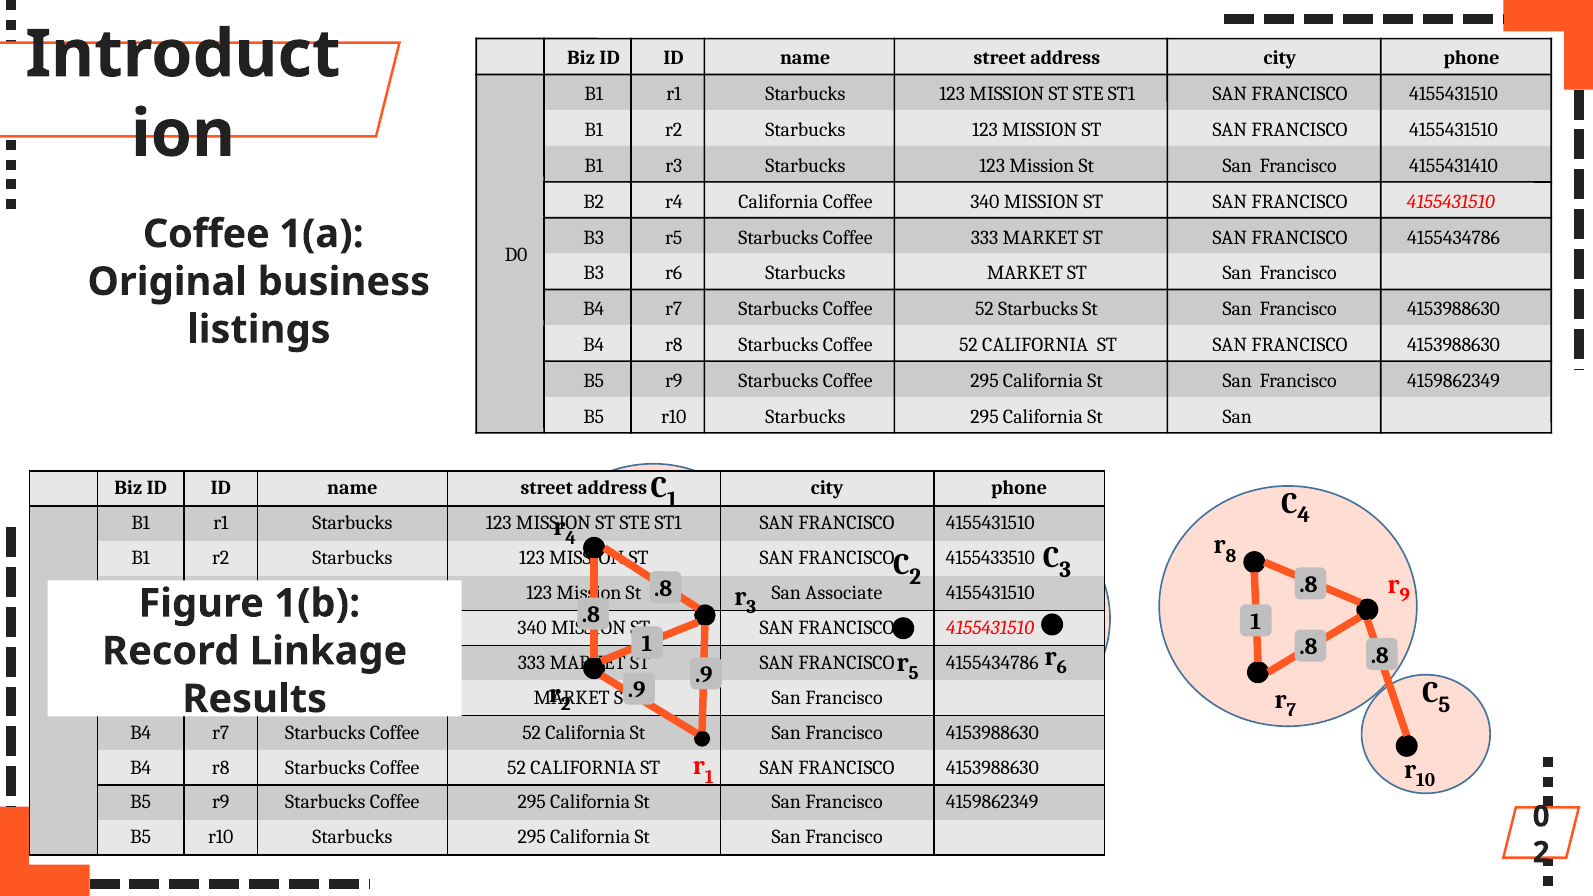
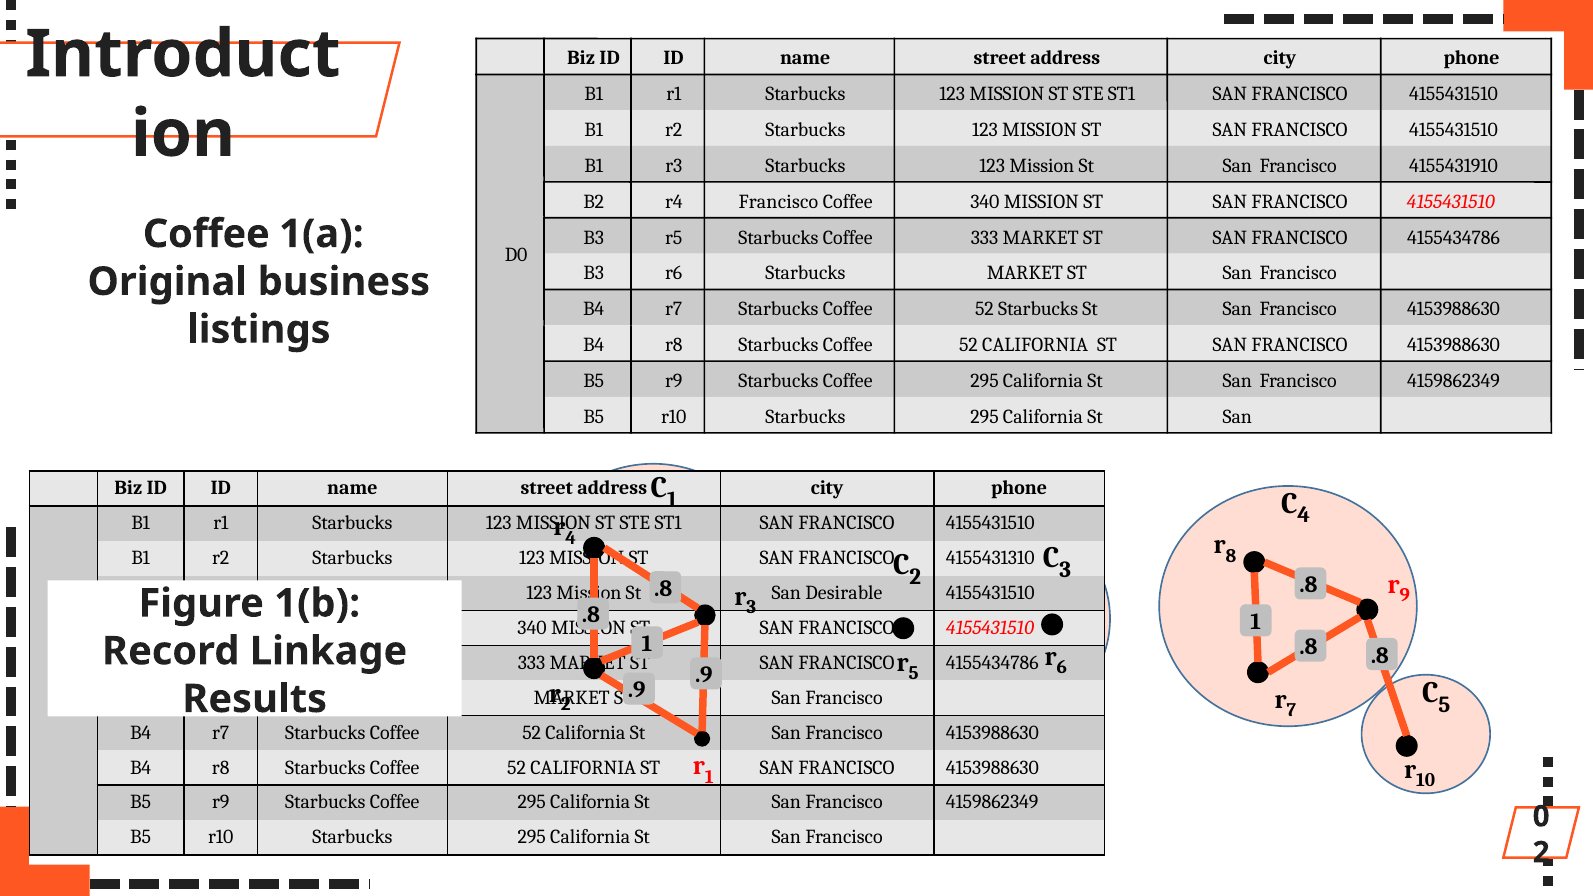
4155431410: 4155431410 -> 4155431910
r4 California: California -> Francisco
4155433510: 4155433510 -> 4155431310
Associate: Associate -> Desirable
